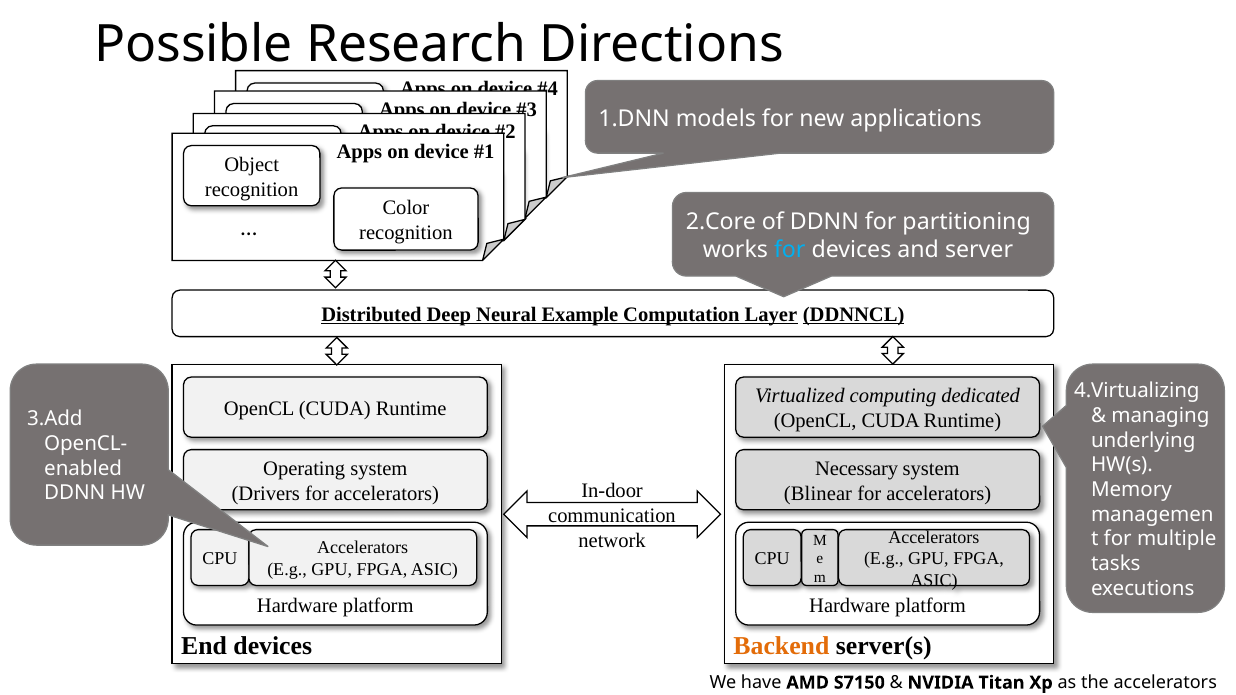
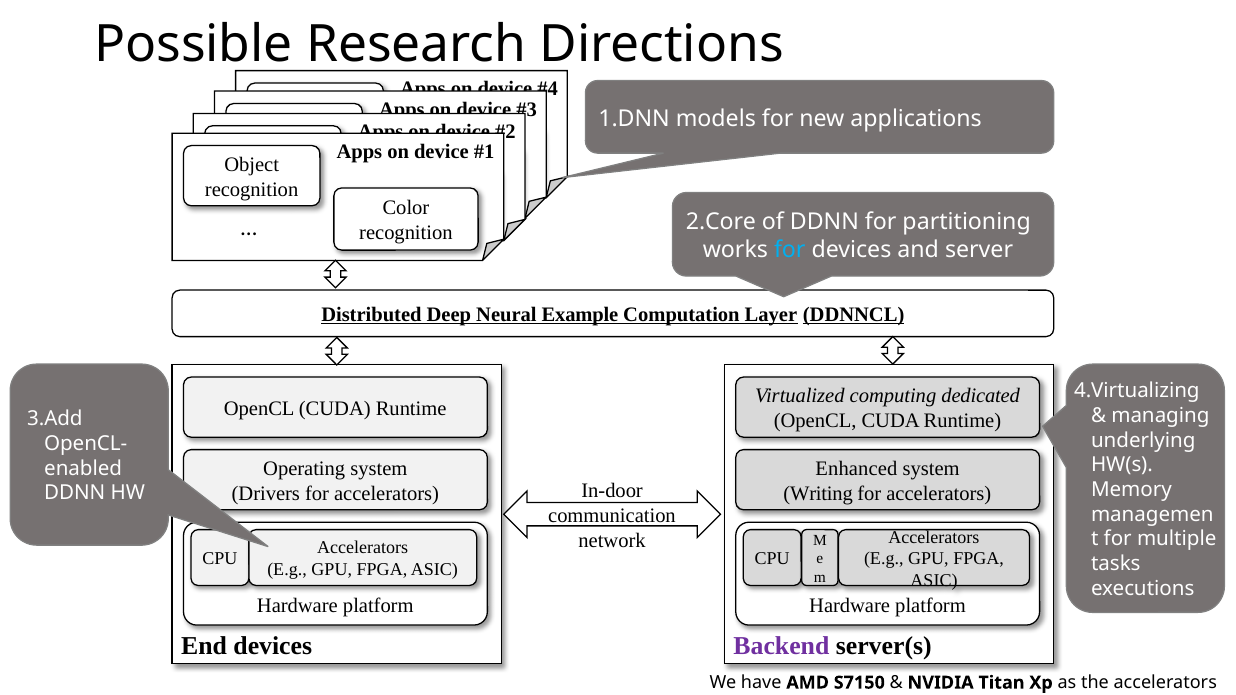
Necessary: Necessary -> Enhanced
Blinear: Blinear -> Writing
Backend colour: orange -> purple
